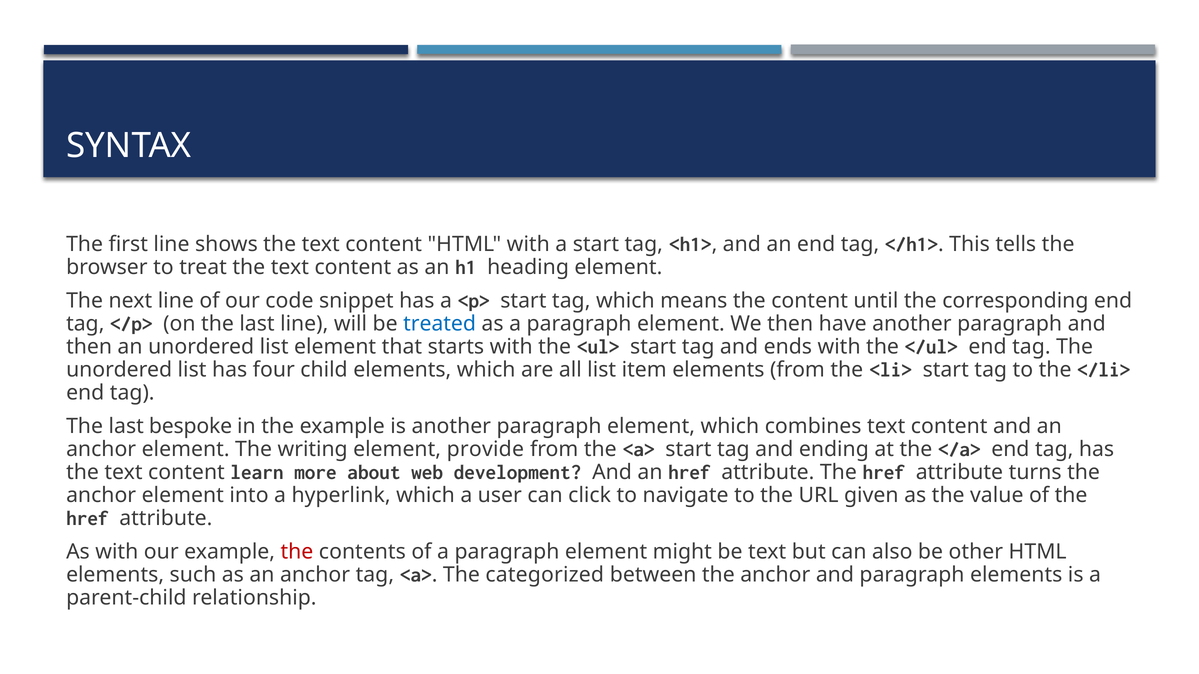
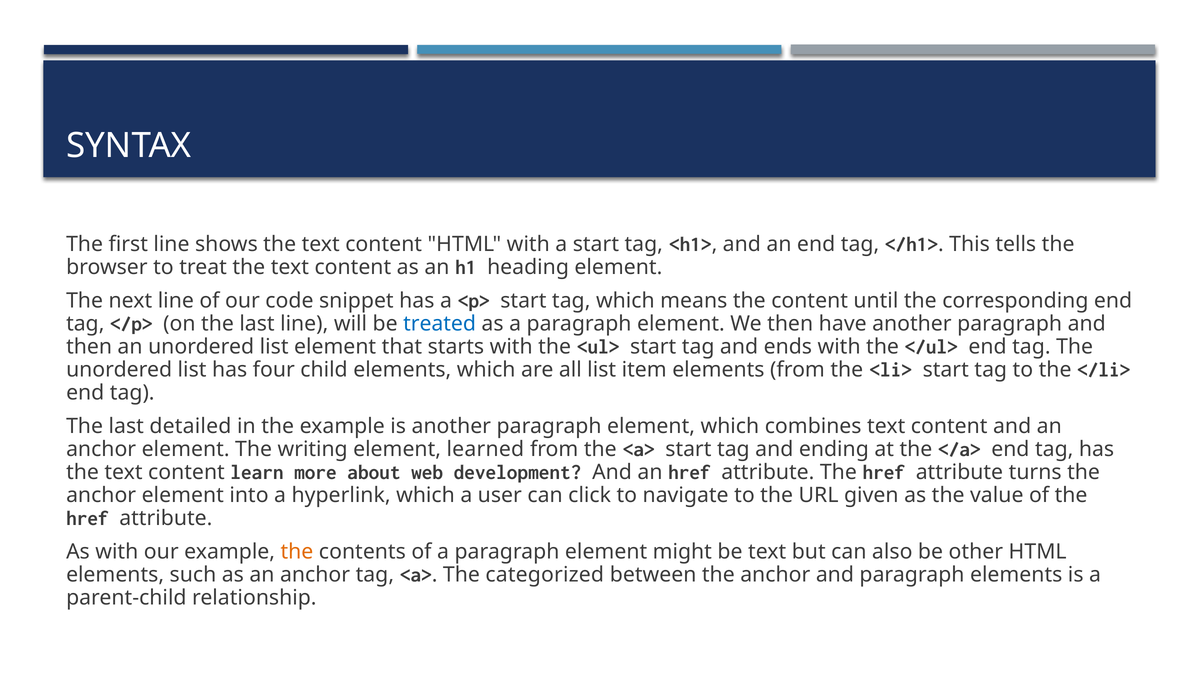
bespoke: bespoke -> detailed
provide: provide -> learned
the at (297, 552) colour: red -> orange
